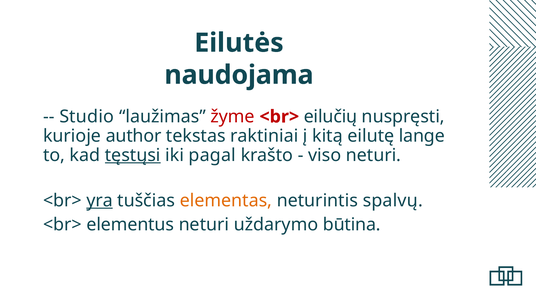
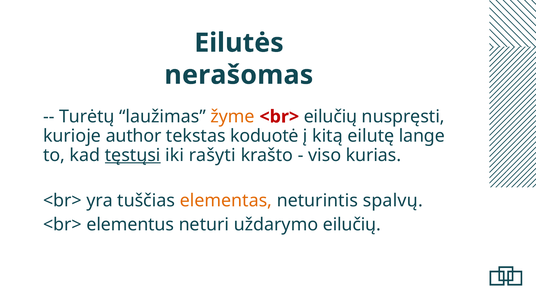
naudojama: naudojama -> nerašomas
Studio: Studio -> Turėtų
žyme colour: red -> orange
raktiniai: raktiniai -> koduotė
pagal: pagal -> rašyti
viso neturi: neturi -> kurias
yra underline: present -> none
uždarymo būtina: būtina -> eilučių
